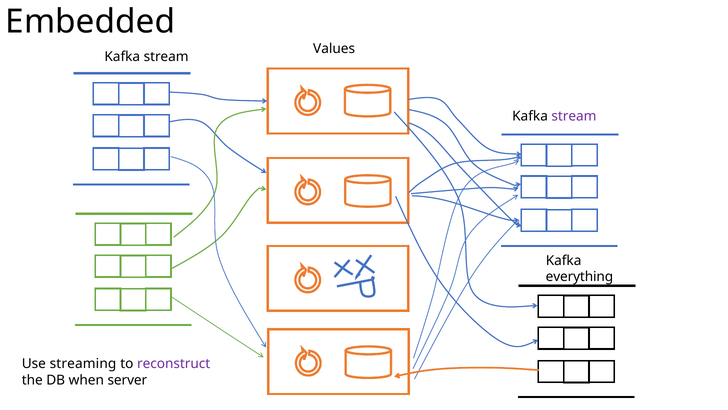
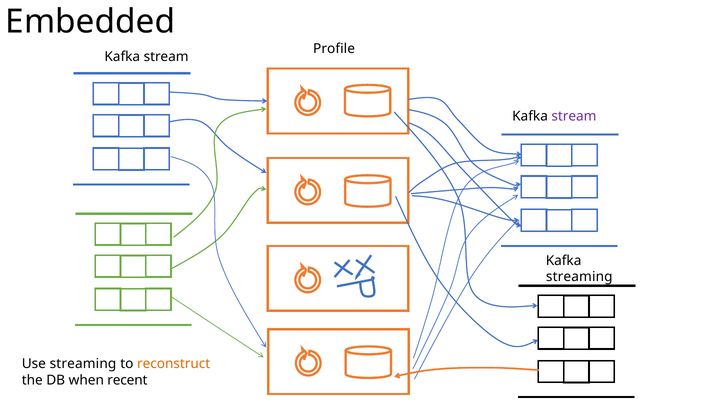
Values: Values -> Profile
everything at (579, 277): everything -> streaming
reconstruct colour: purple -> orange
server: server -> recent
